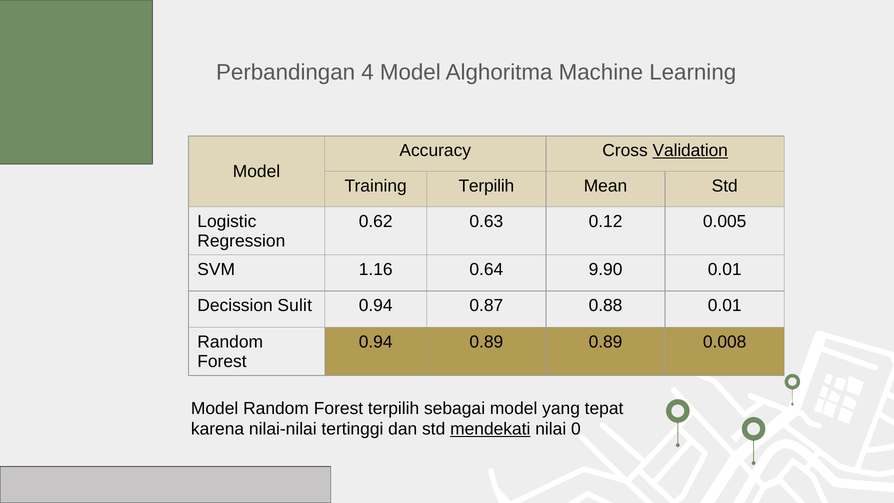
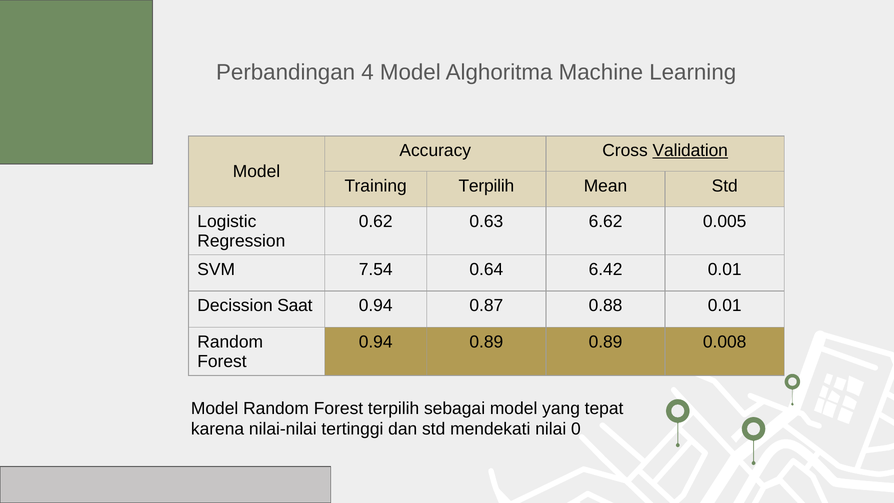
0.12: 0.12 -> 6.62
1.16: 1.16 -> 7.54
9.90: 9.90 -> 6.42
Sulit: Sulit -> Saat
mendekati underline: present -> none
